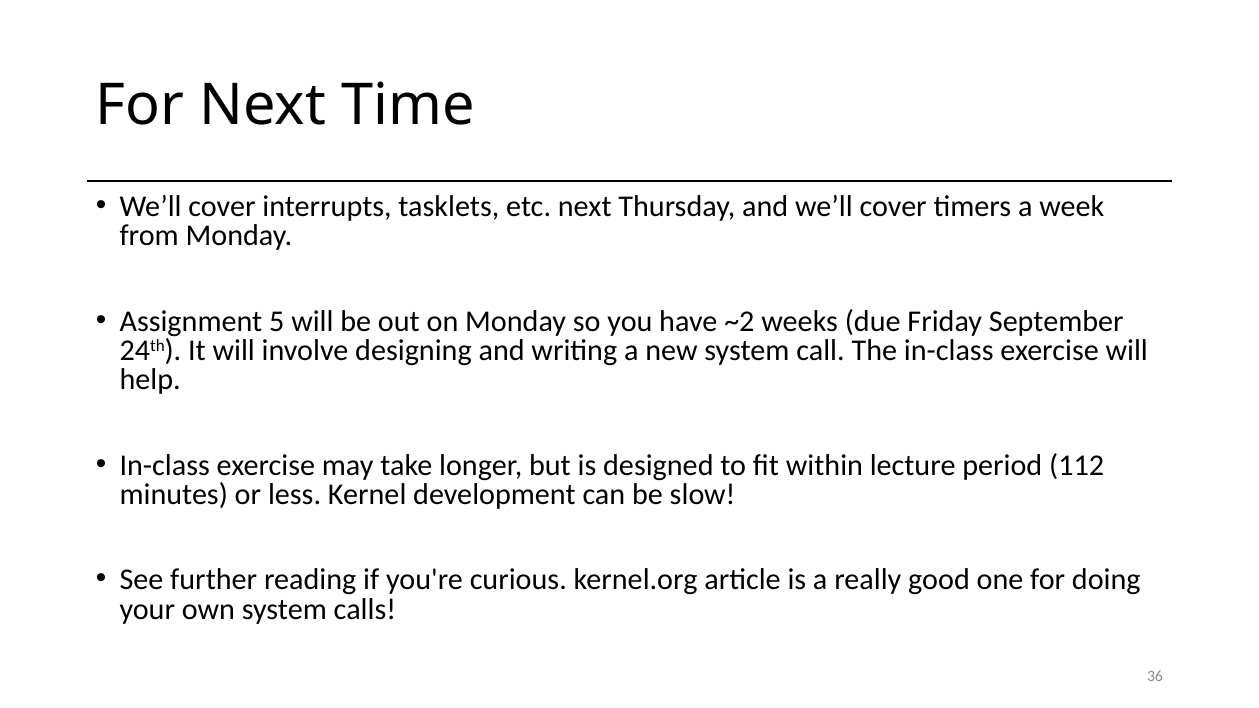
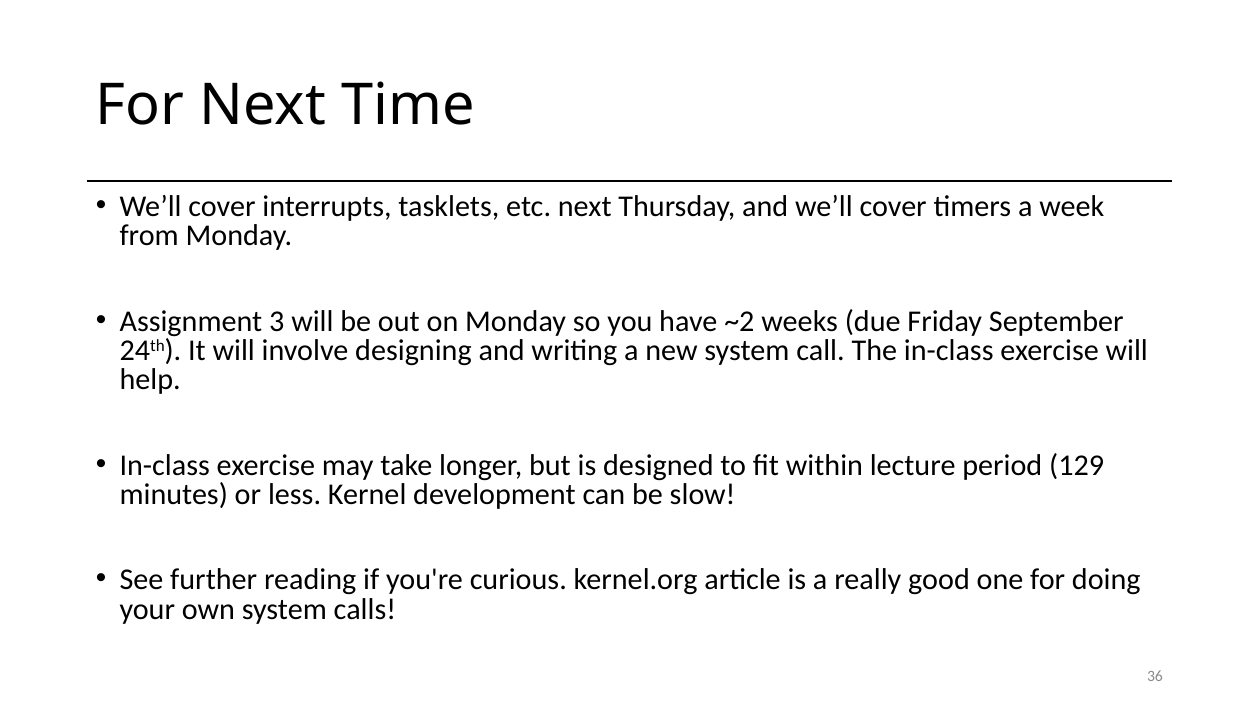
5: 5 -> 3
112: 112 -> 129
